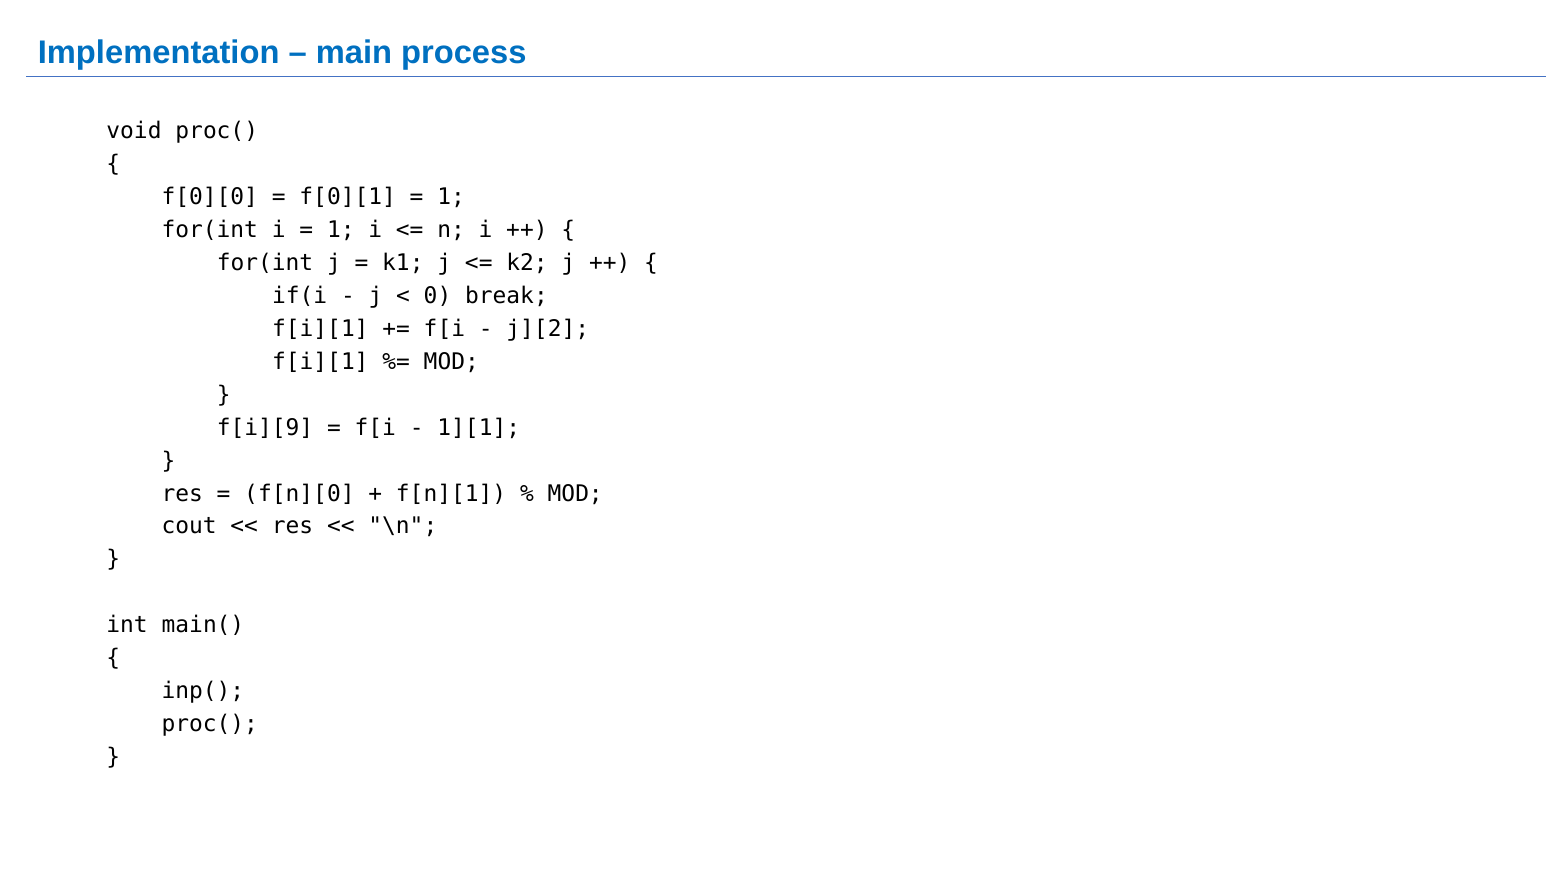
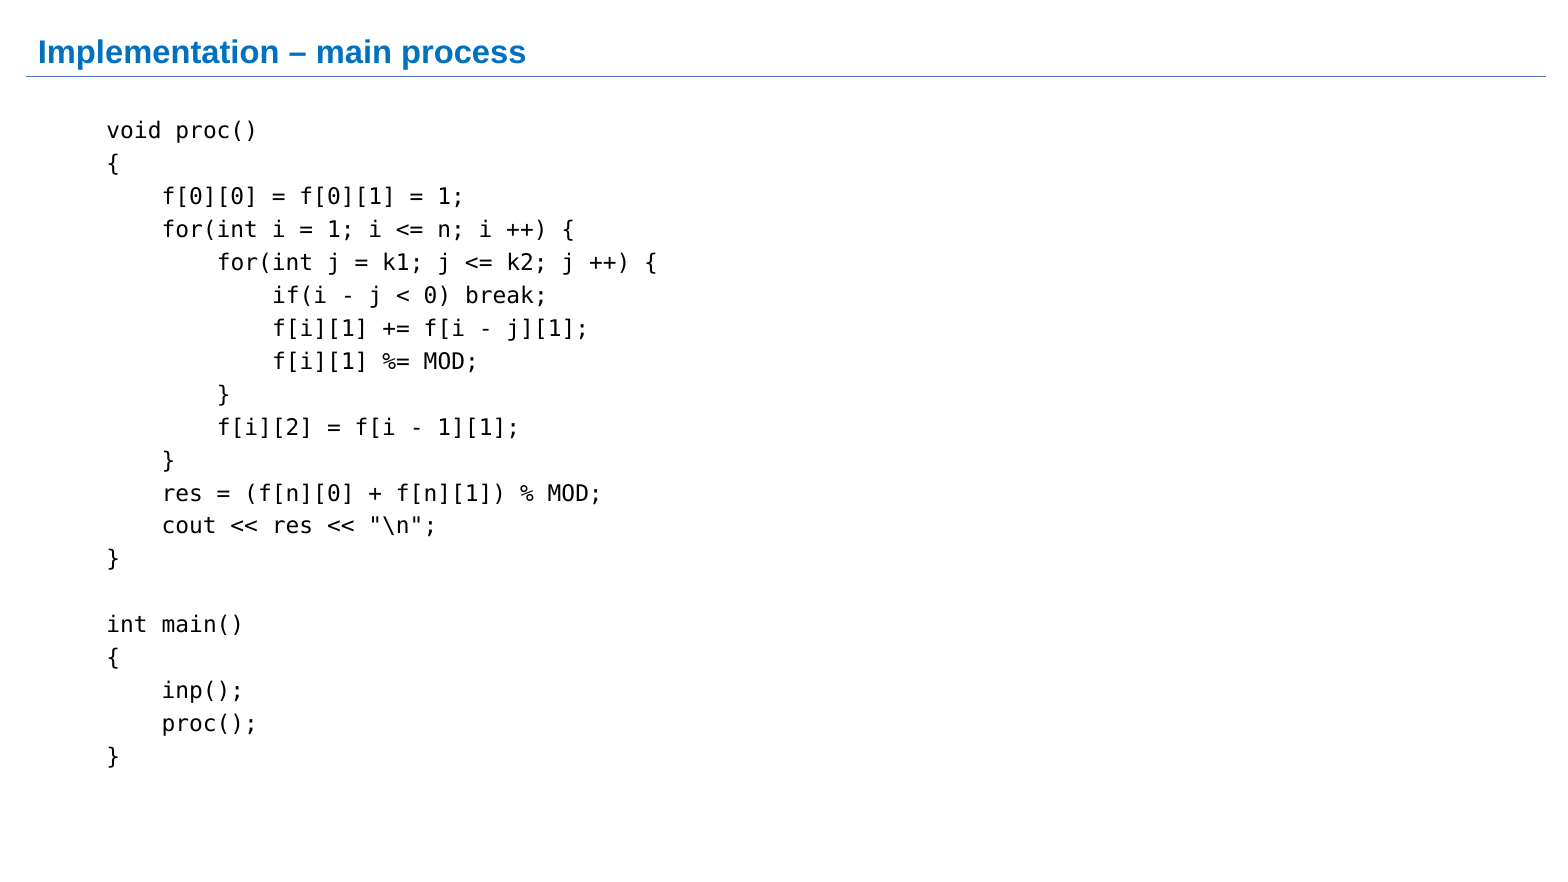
j][2: j][2 -> j][1
f[i][9: f[i][9 -> f[i][2
